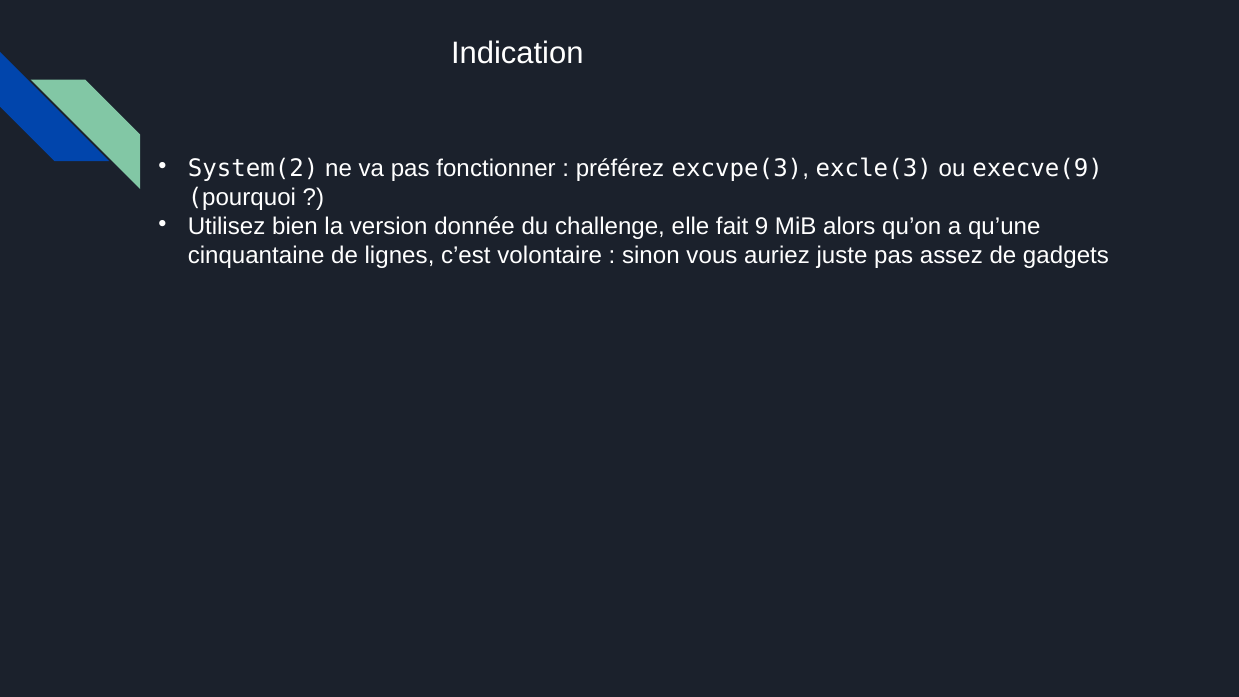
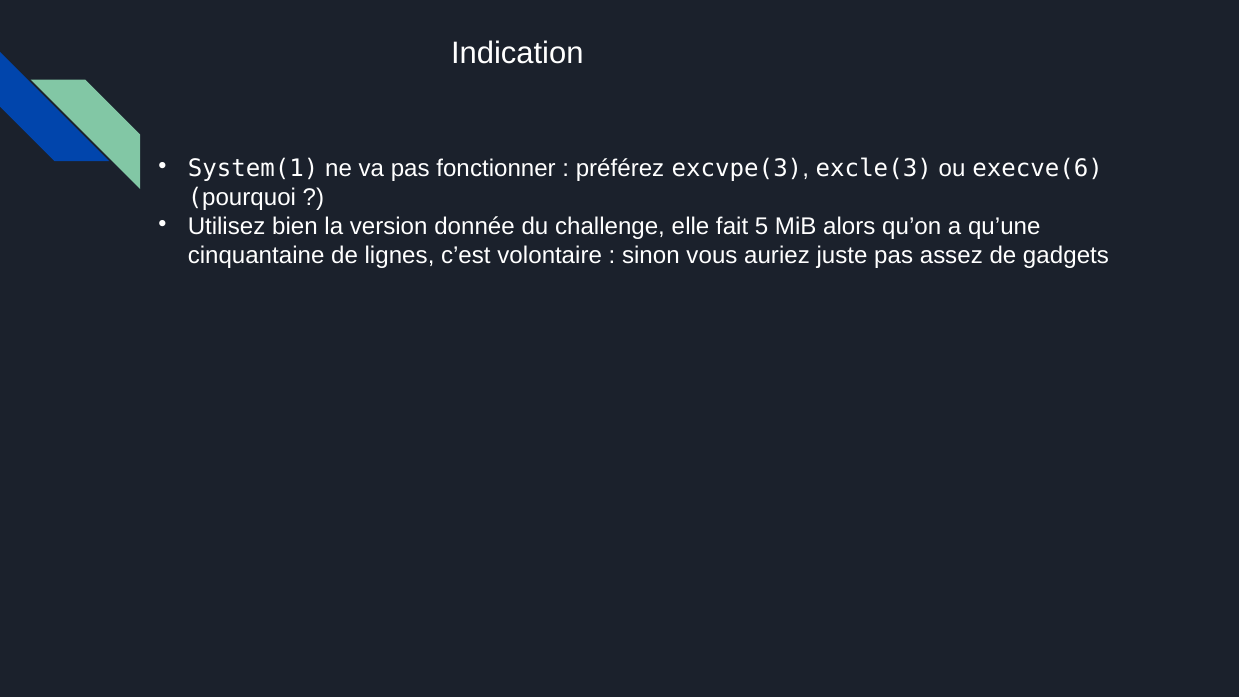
System(2: System(2 -> System(1
execve(9: execve(9 -> execve(6
9: 9 -> 5
